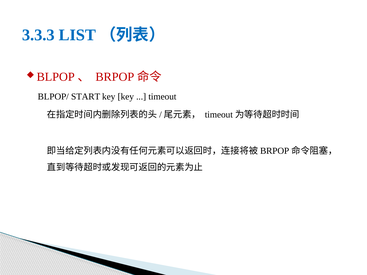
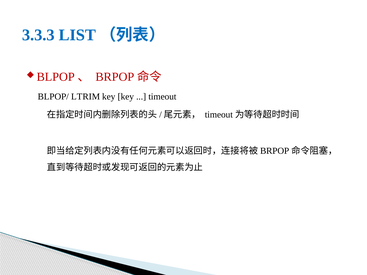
START: START -> LTRIM
